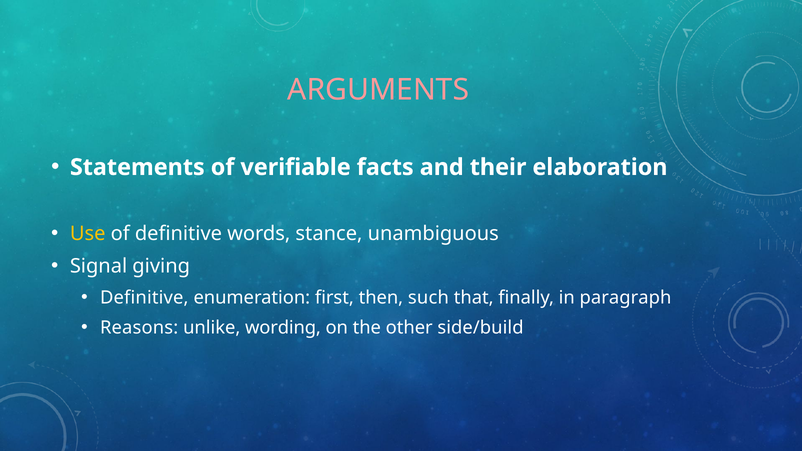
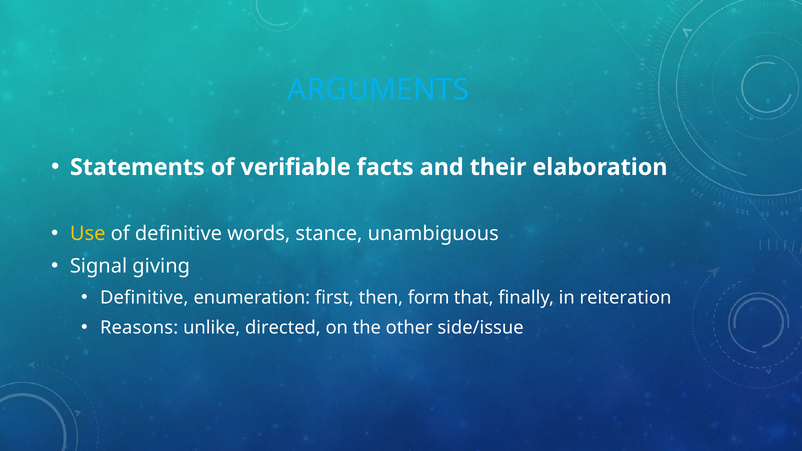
ARGUMENTS colour: pink -> light blue
such: such -> form
paragraph: paragraph -> reiteration
wording: wording -> directed
side/build: side/build -> side/issue
